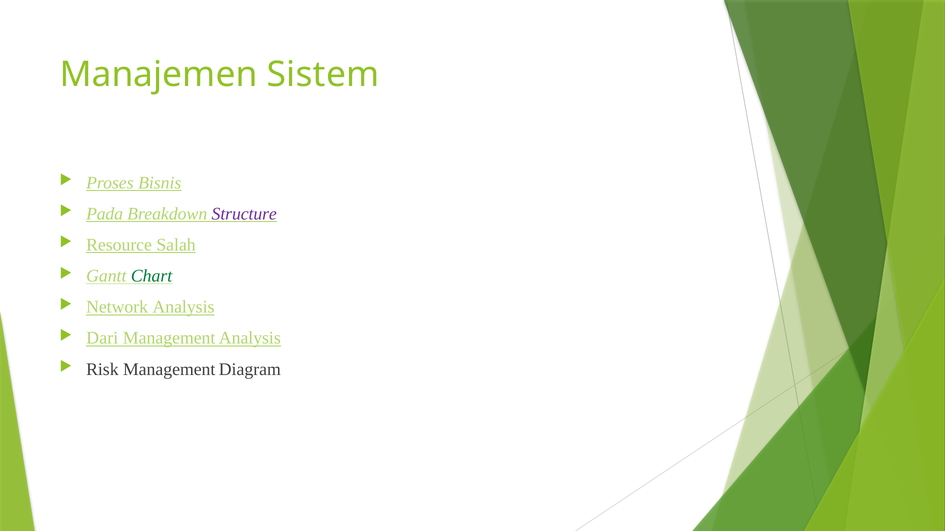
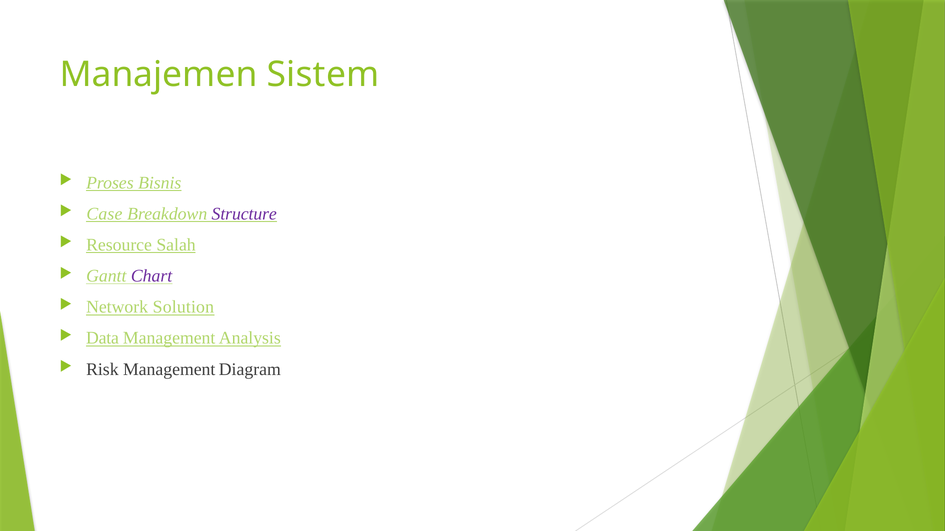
Pada: Pada -> Case
Chart colour: green -> purple
Network Analysis: Analysis -> Solution
Dari: Dari -> Data
